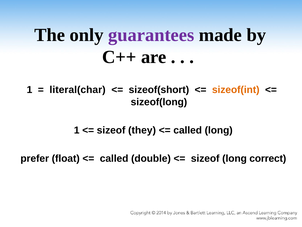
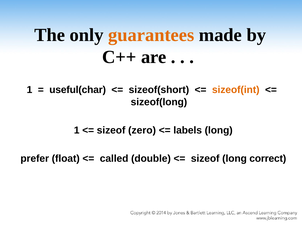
guarantees colour: purple -> orange
literal(char: literal(char -> useful(char
they: they -> zero
called at (188, 130): called -> labels
